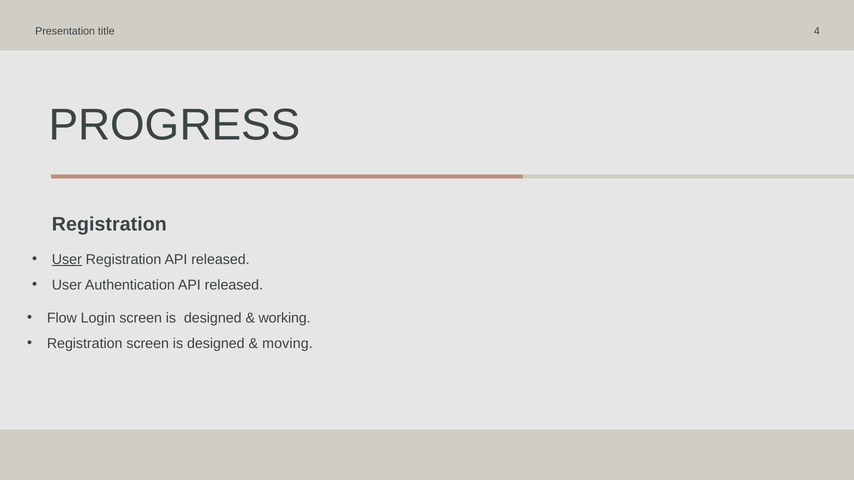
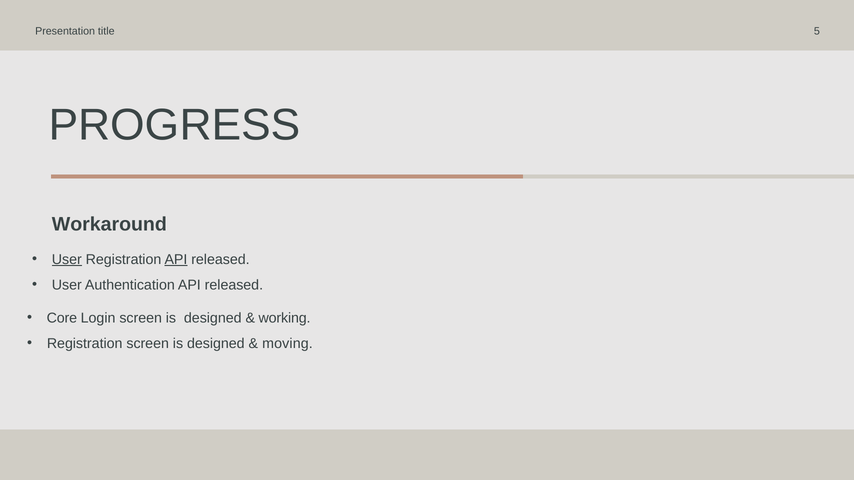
4: 4 -> 5
Registration at (109, 224): Registration -> Workaround
API at (176, 260) underline: none -> present
Flow: Flow -> Core
